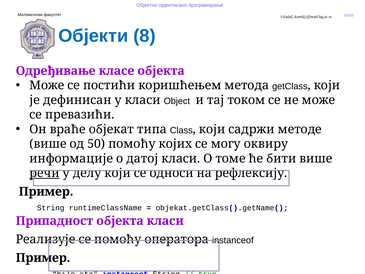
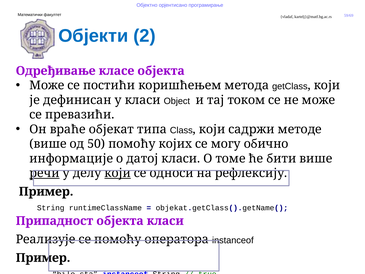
8: 8 -> 2
оквиру: оквиру -> обично
који at (118, 173) underline: none -> present
